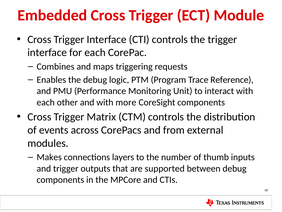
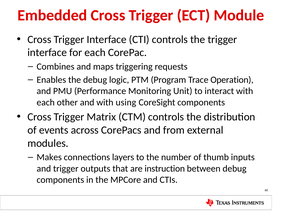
Reference: Reference -> Operation
more: more -> using
supported: supported -> instruction
